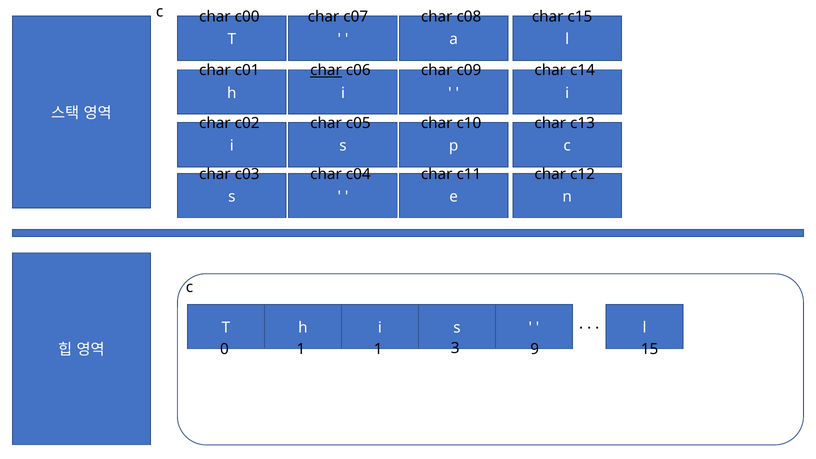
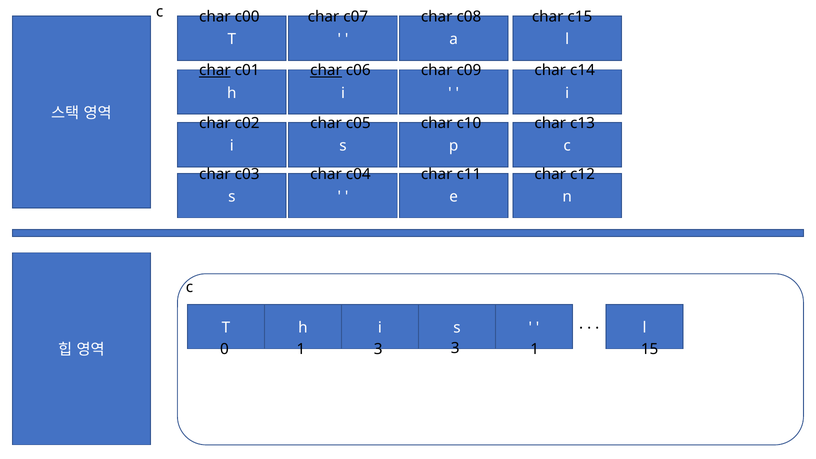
char at (215, 70) underline: none -> present
1 1: 1 -> 3
3 9: 9 -> 1
